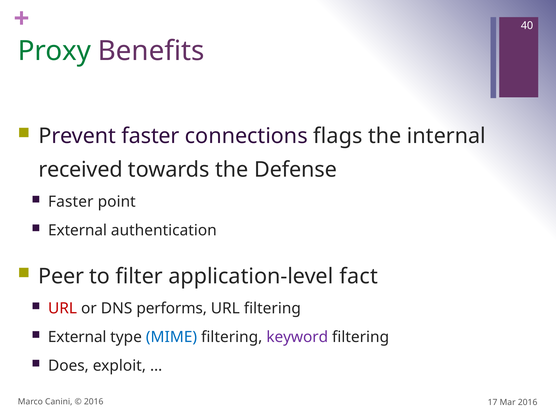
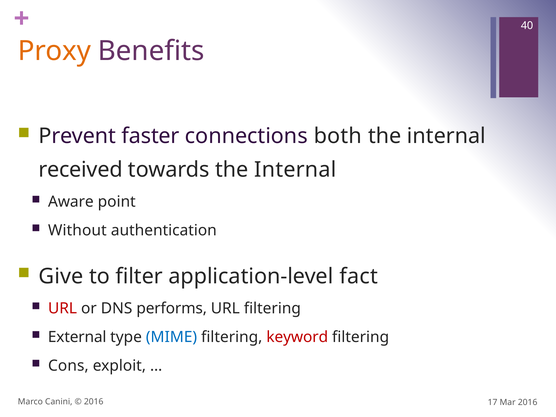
Proxy colour: green -> orange
flags: flags -> both
towards the Defense: Defense -> Internal
Faster at (71, 202): Faster -> Aware
External at (77, 230): External -> Without
Peer: Peer -> Give
keyword colour: purple -> red
Does: Does -> Cons
